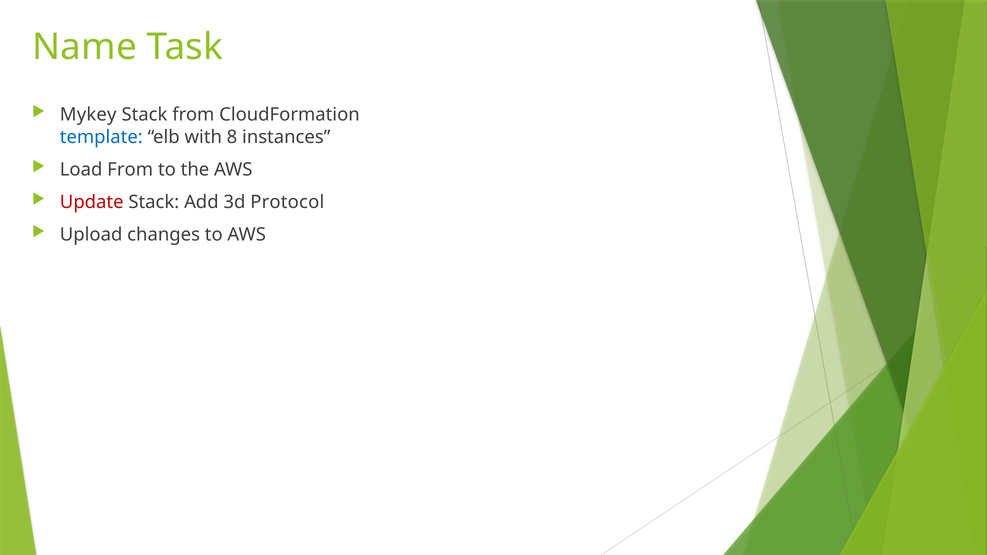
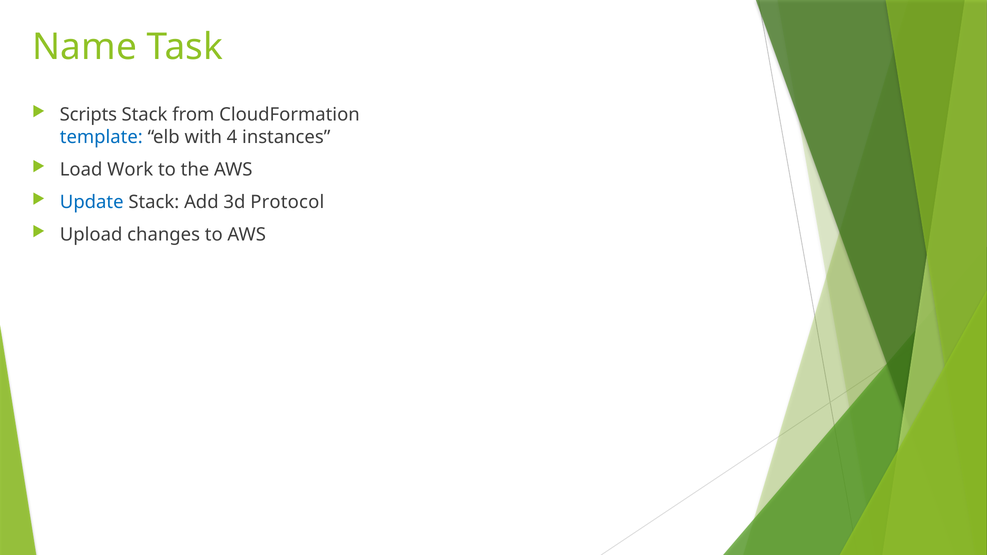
Mykey: Mykey -> Scripts
8: 8 -> 4
Load From: From -> Work
Update colour: red -> blue
